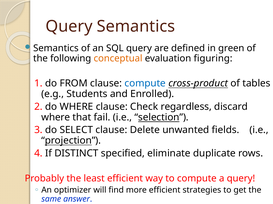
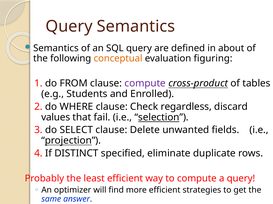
green: green -> about
compute at (145, 84) colour: blue -> purple
where at (56, 118): where -> values
